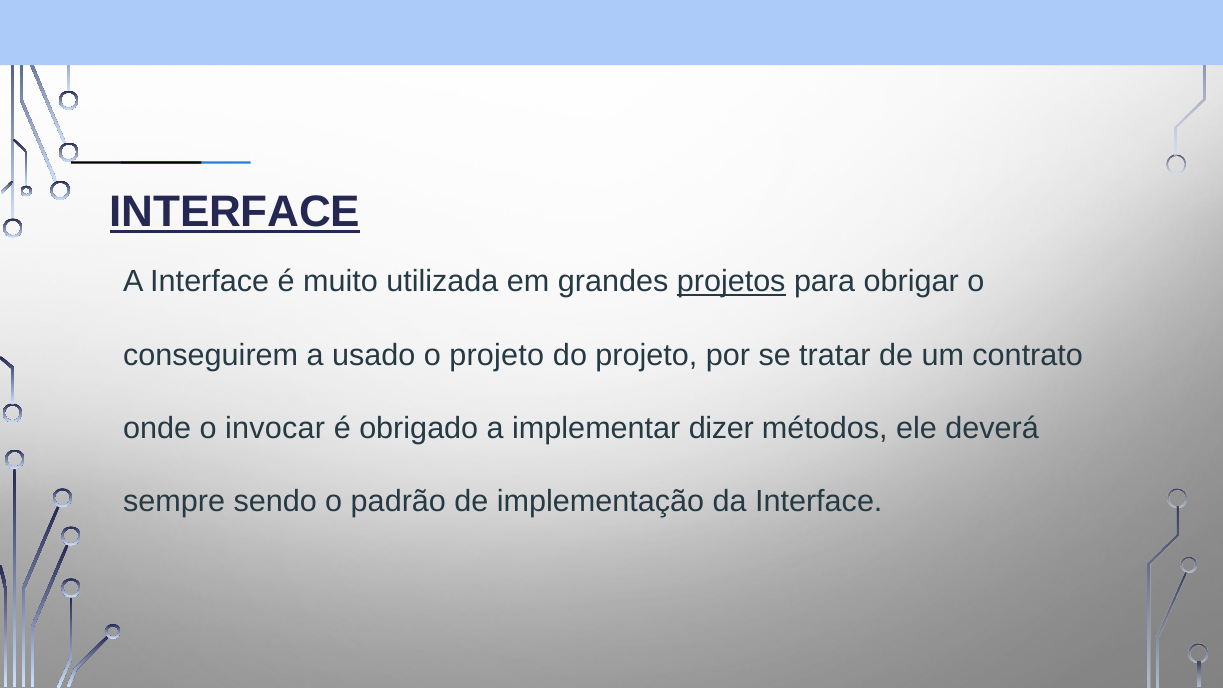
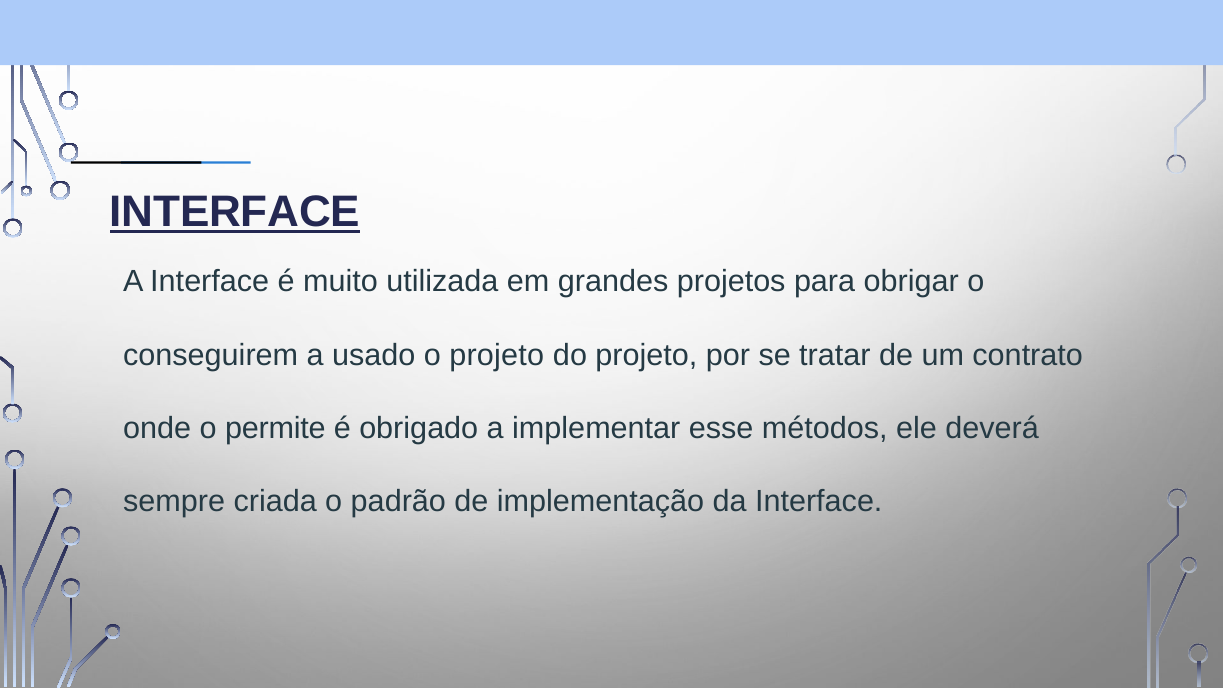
projetos underline: present -> none
invocar: invocar -> permite
dizer: dizer -> esse
sendo: sendo -> criada
